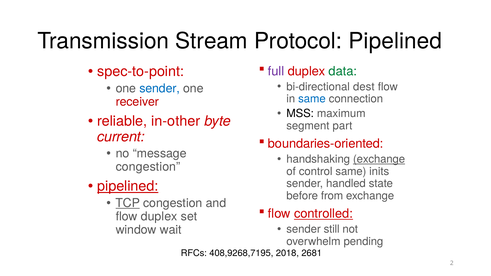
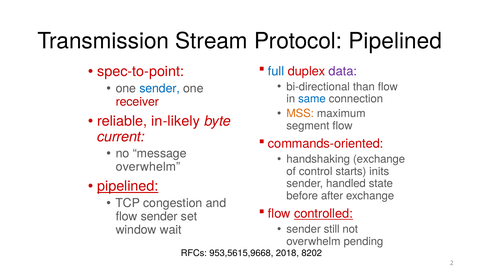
full colour: purple -> blue
data colour: green -> purple
dest: dest -> than
MSS colour: black -> orange
in-other: in-other -> in-likely
segment part: part -> flow
boundaries-oriented: boundaries-oriented -> commands-oriented
exchange at (379, 159) underline: present -> none
congestion at (148, 167): congestion -> overwhelm
control same: same -> starts
from: from -> after
TCP underline: present -> none
flow duplex: duplex -> sender
408,9268,7195: 408,9268,7195 -> 953,5615,9668
2681: 2681 -> 8202
